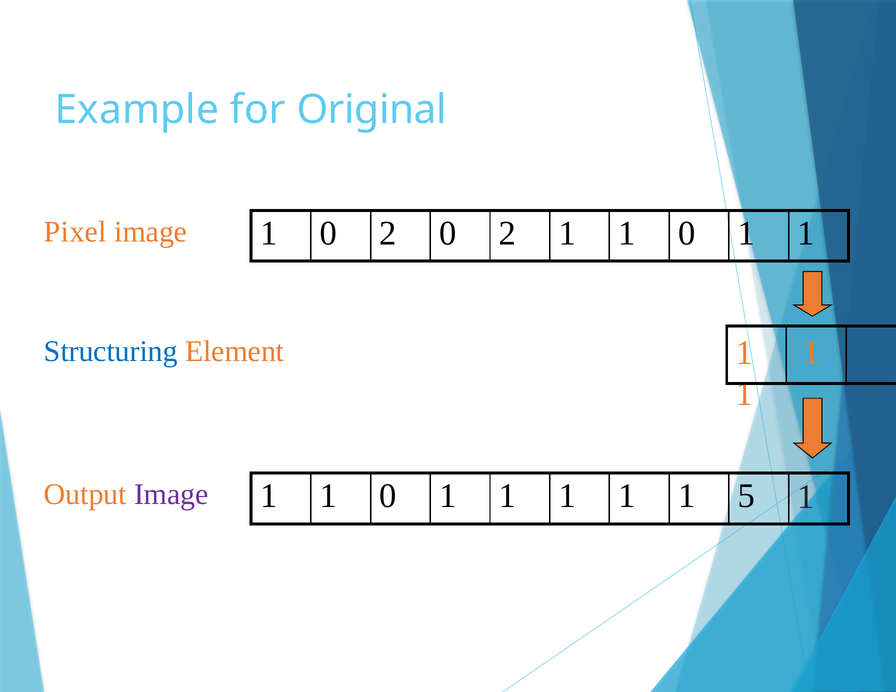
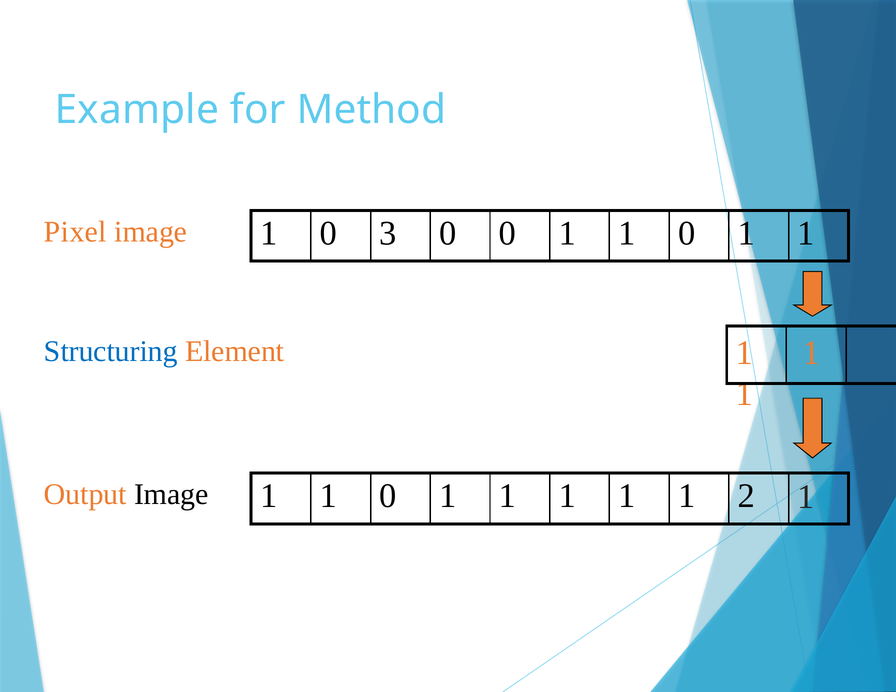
Original: Original -> Method
1 0 2: 2 -> 3
2 at (507, 233): 2 -> 0
5: 5 -> 2
Image at (171, 494) colour: purple -> black
